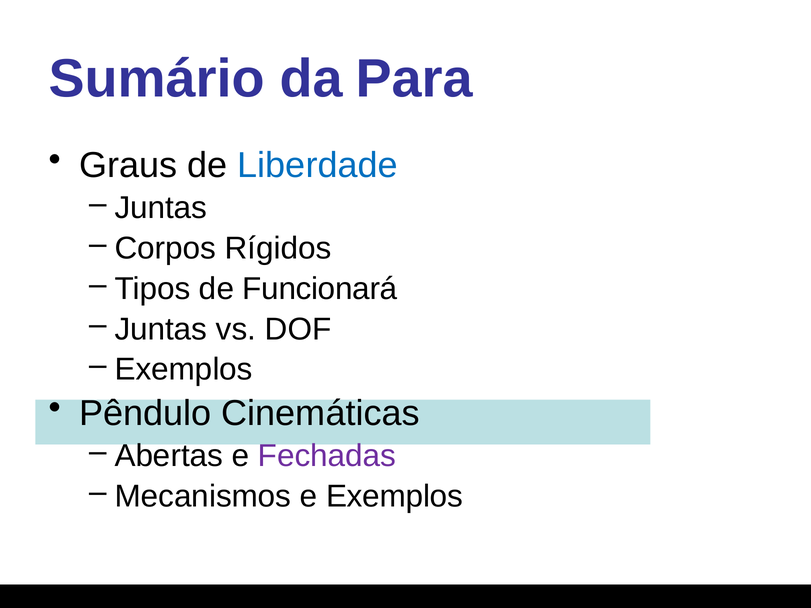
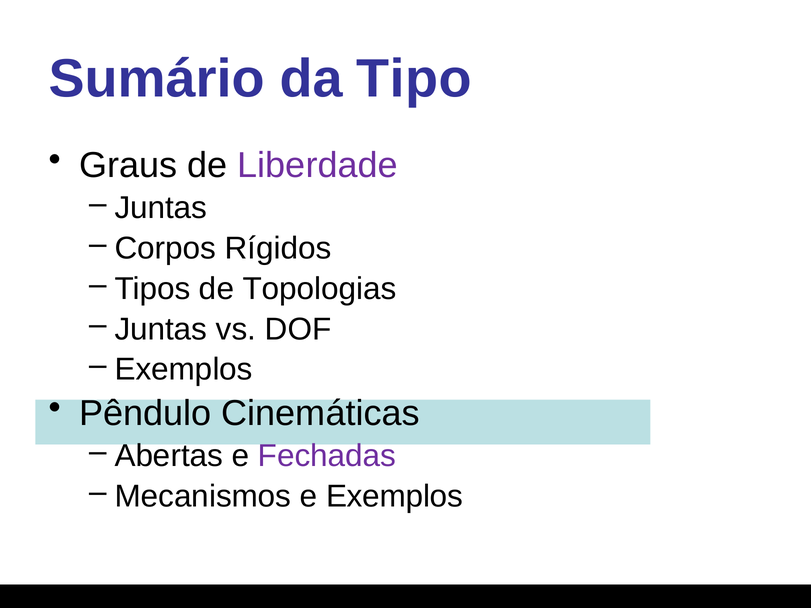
Para: Para -> Tipo
Liberdade colour: blue -> purple
Funcionará: Funcionará -> Topologias
